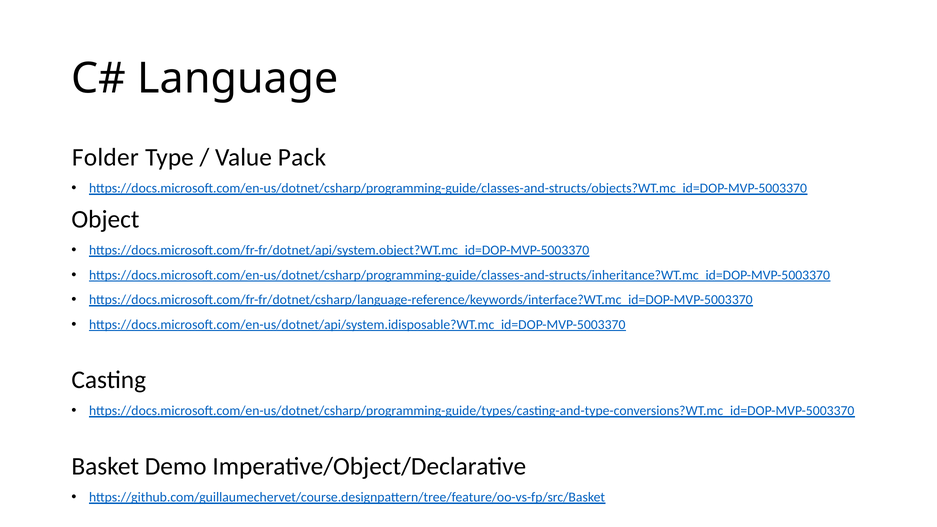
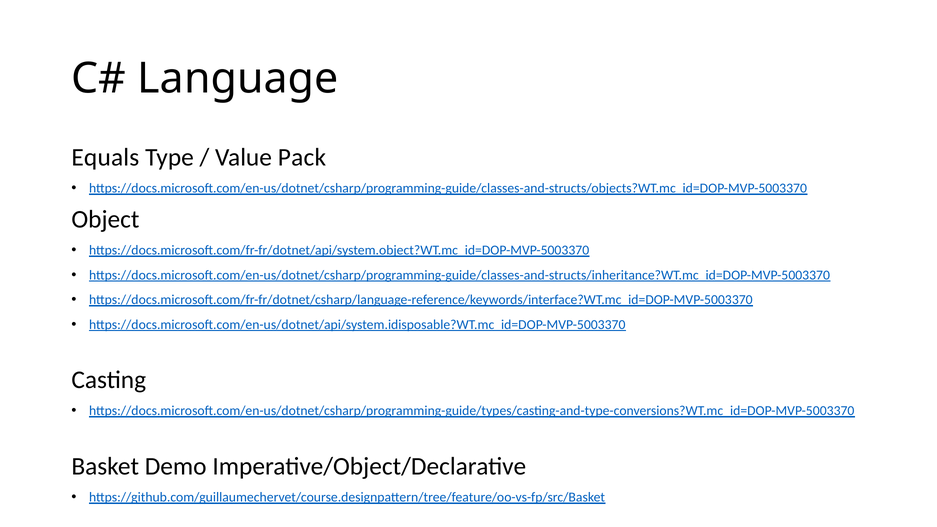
Folder: Folder -> Equals
